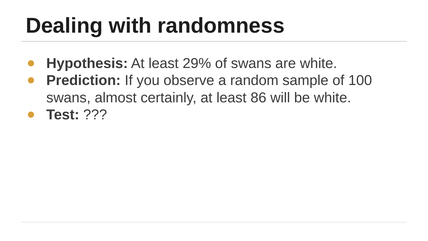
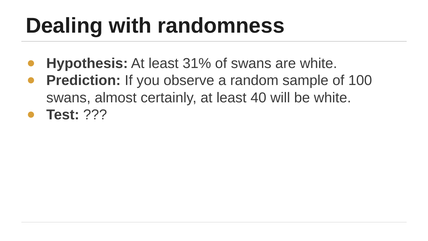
29%: 29% -> 31%
86: 86 -> 40
